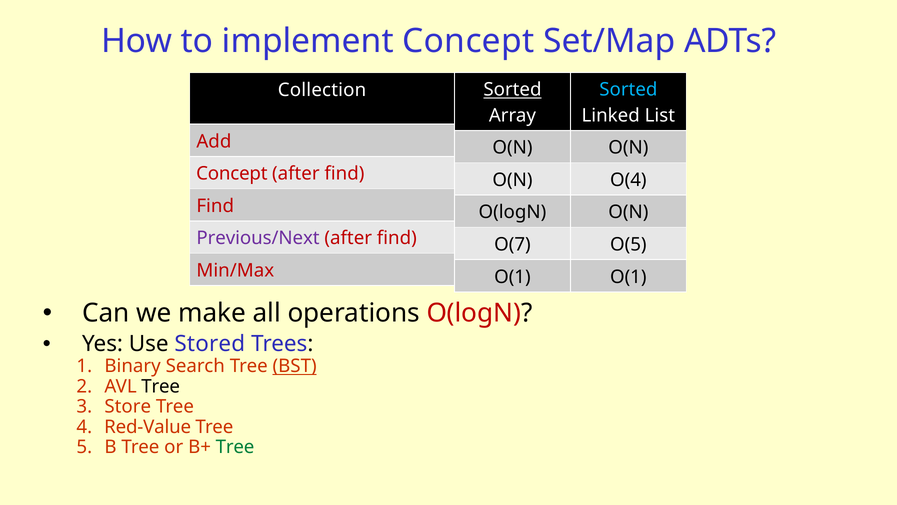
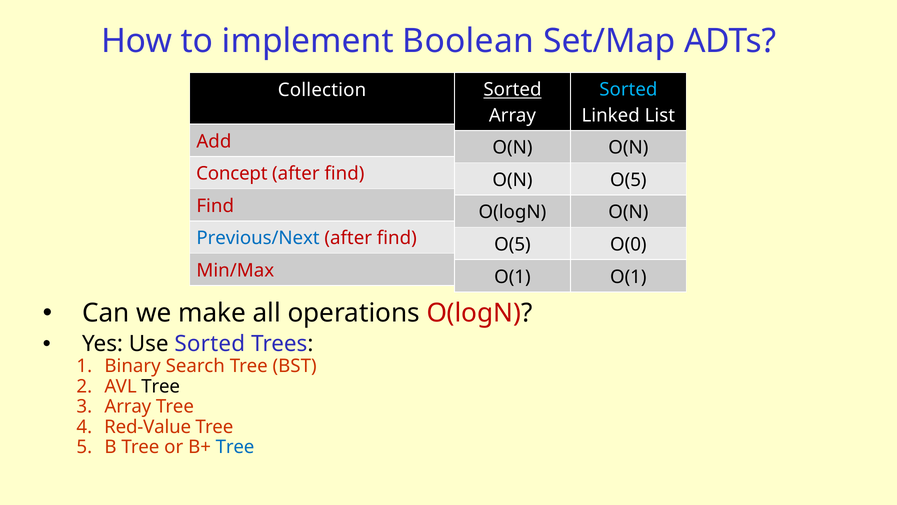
implement Concept: Concept -> Boolean
O(4 at (628, 180): O(4 -> O(5
Previous/Next colour: purple -> blue
O(7 at (512, 244): O(7 -> O(5
O(5: O(5 -> O(0
Use Stored: Stored -> Sorted
BST underline: present -> none
Store at (128, 406): Store -> Array
Tree at (235, 447) colour: green -> blue
